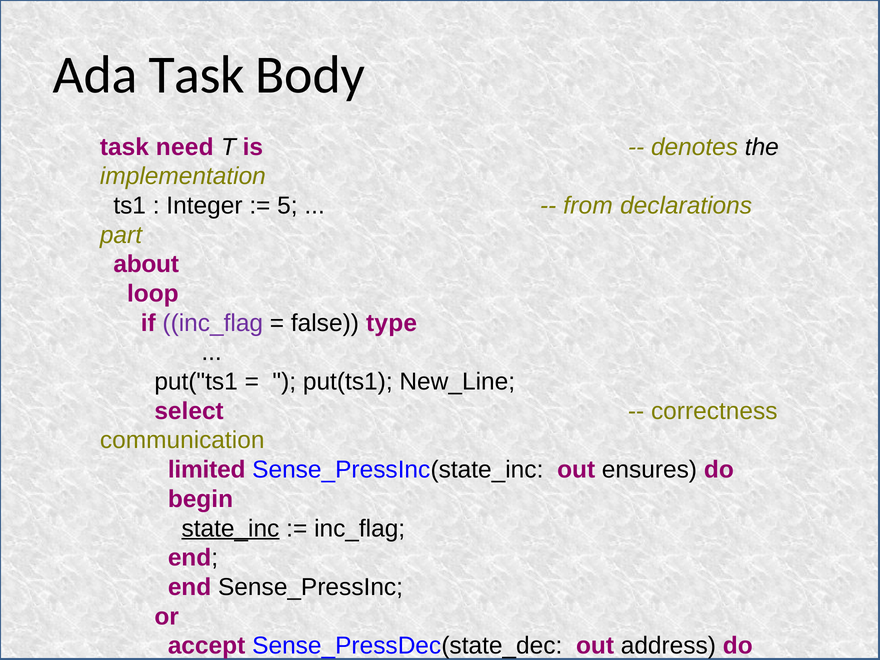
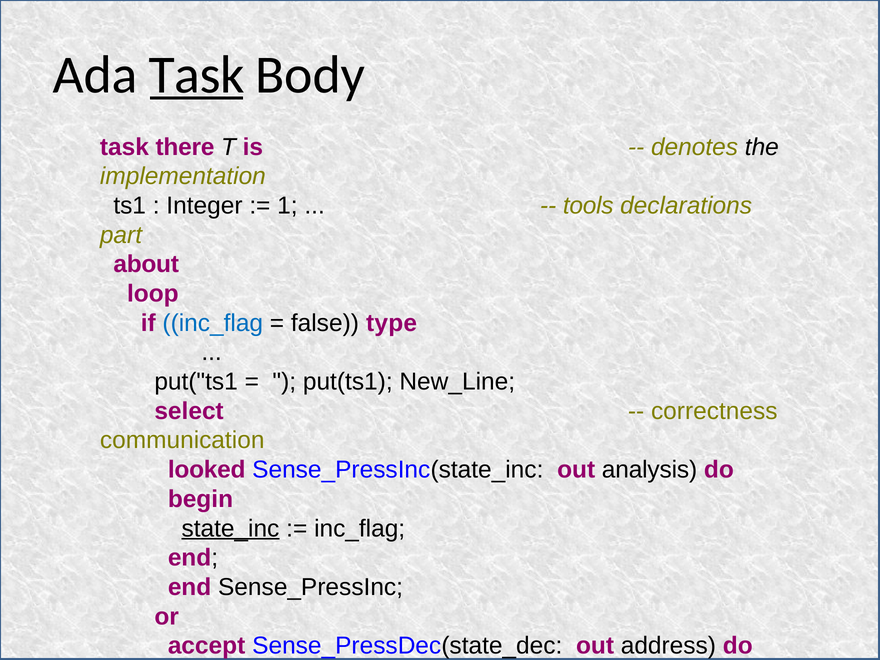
Task at (197, 75) underline: none -> present
need: need -> there
5: 5 -> 1
from: from -> tools
inc_flag at (213, 323) colour: purple -> blue
limited: limited -> looked
ensures: ensures -> analysis
